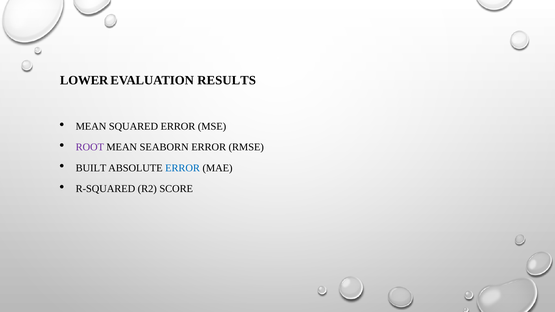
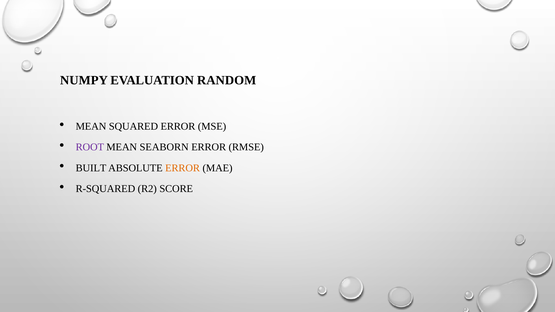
LOWER: LOWER -> NUMPY
RESULTS: RESULTS -> RANDOM
ERROR at (183, 168) colour: blue -> orange
